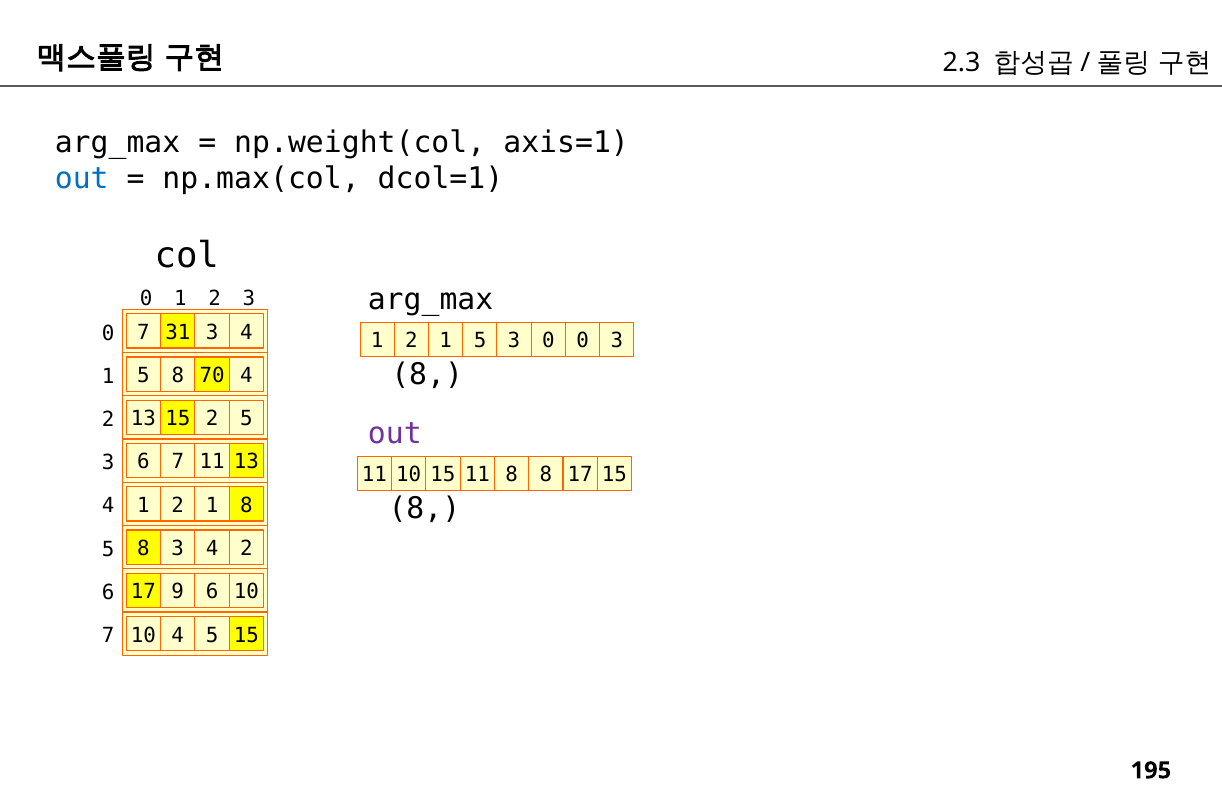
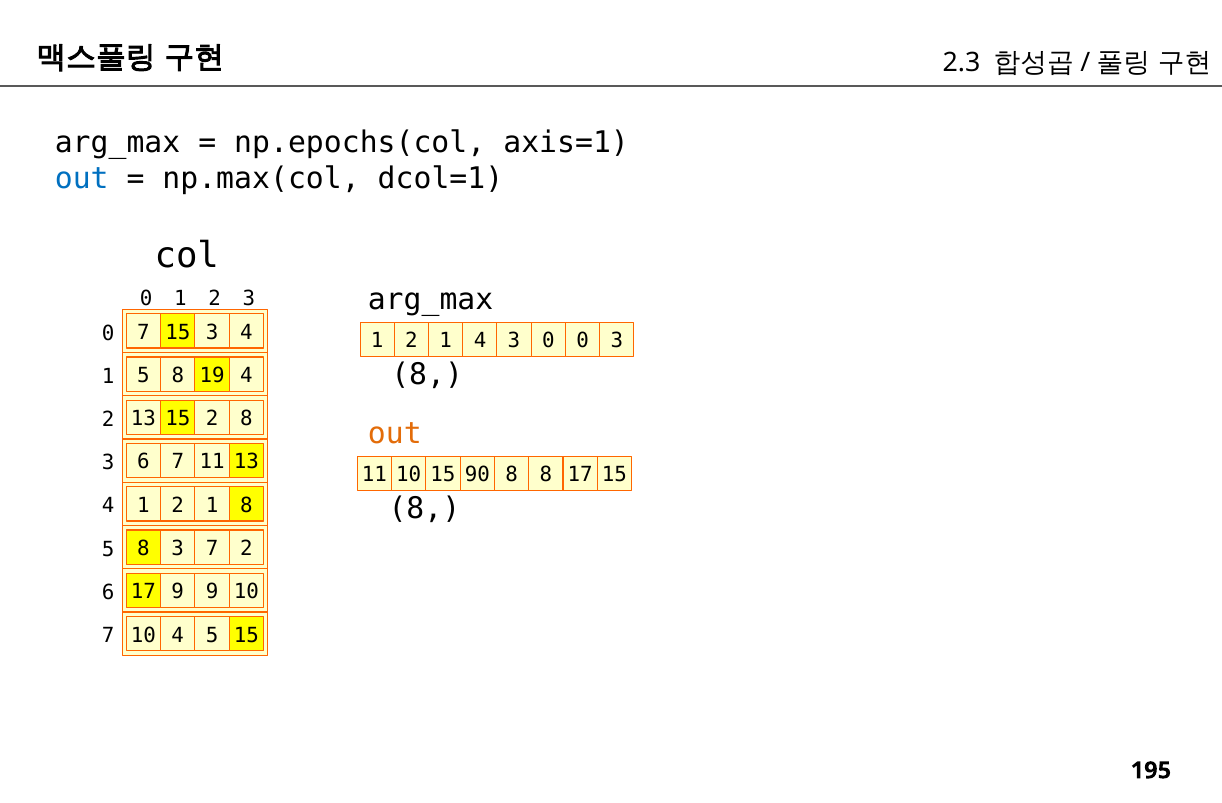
np.weight(col: np.weight(col -> np.epochs(col
7 31: 31 -> 15
1 5: 5 -> 4
70: 70 -> 19
2 5: 5 -> 8
out at (395, 433) colour: purple -> orange
15 11: 11 -> 90
8 3 4: 4 -> 7
9 6: 6 -> 9
